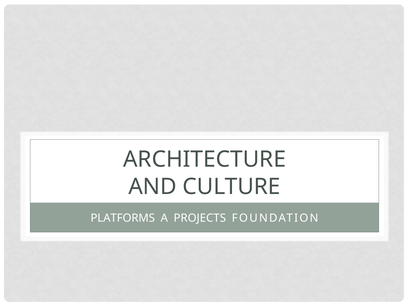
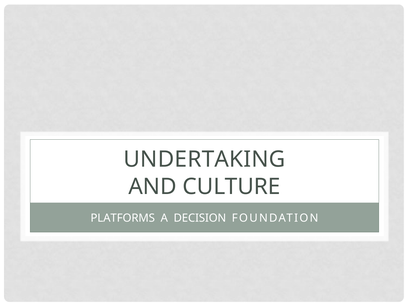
ARCHITECTURE: ARCHITECTURE -> UNDERTAKING
PROJECTS: PROJECTS -> DECISION
